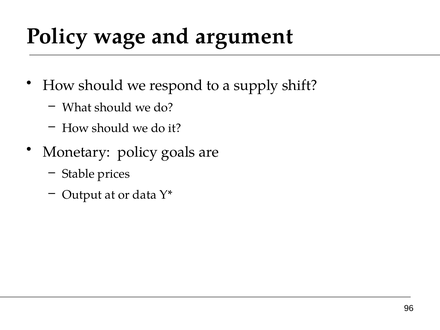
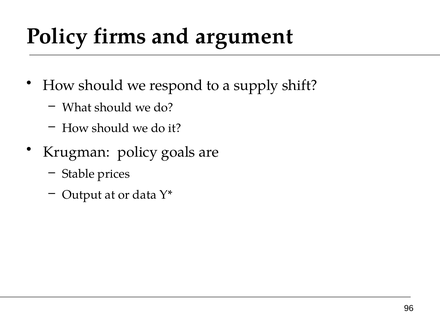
wage: wage -> firms
Monetary: Monetary -> Krugman
